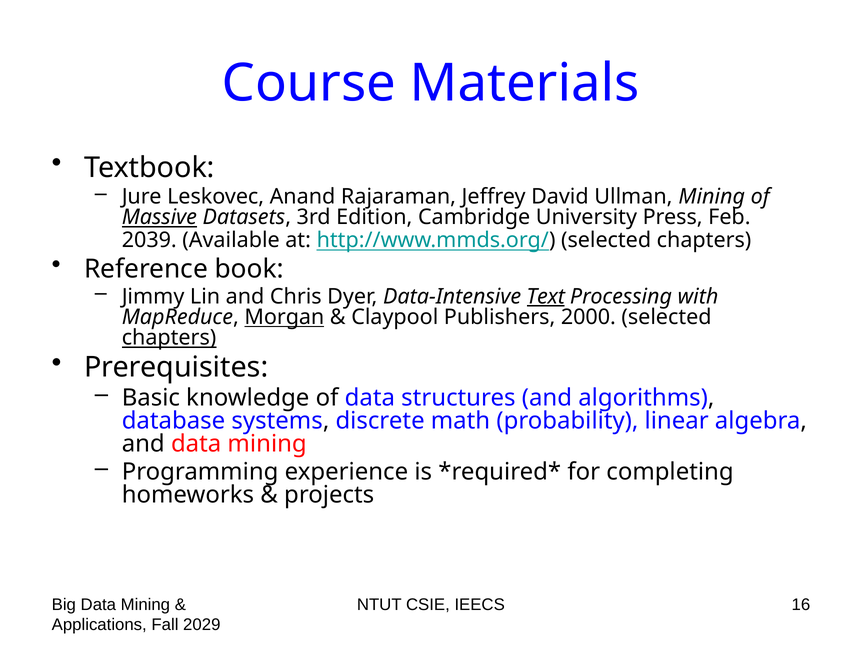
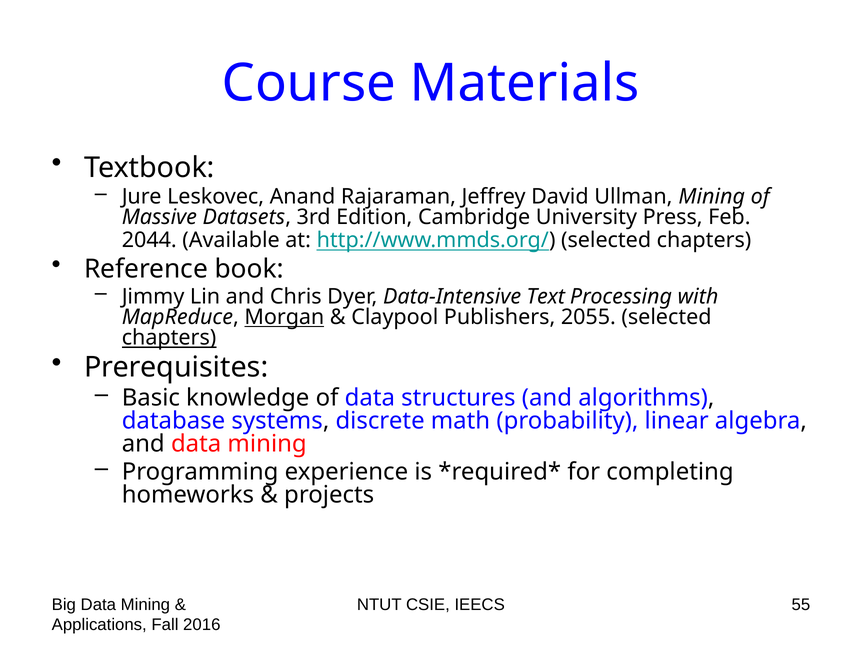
Massive underline: present -> none
2039: 2039 -> 2044
Text underline: present -> none
2000: 2000 -> 2055
16: 16 -> 55
2029: 2029 -> 2016
